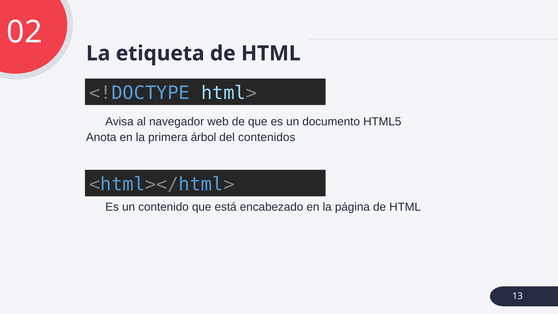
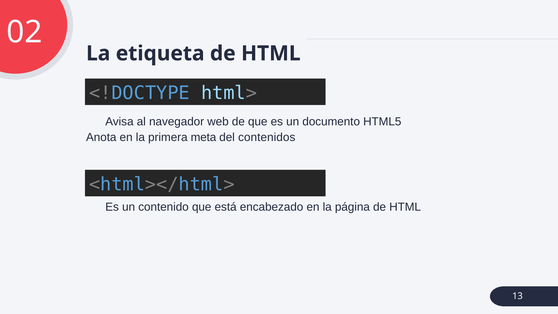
árbol: árbol -> meta
